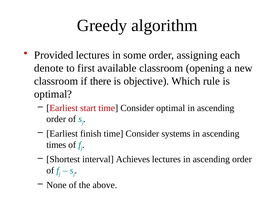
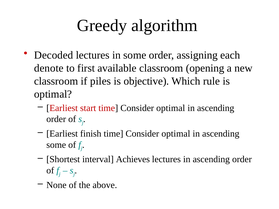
Provided: Provided -> Decoded
there: there -> piles
finish time Consider systems: systems -> optimal
times at (56, 145): times -> some
